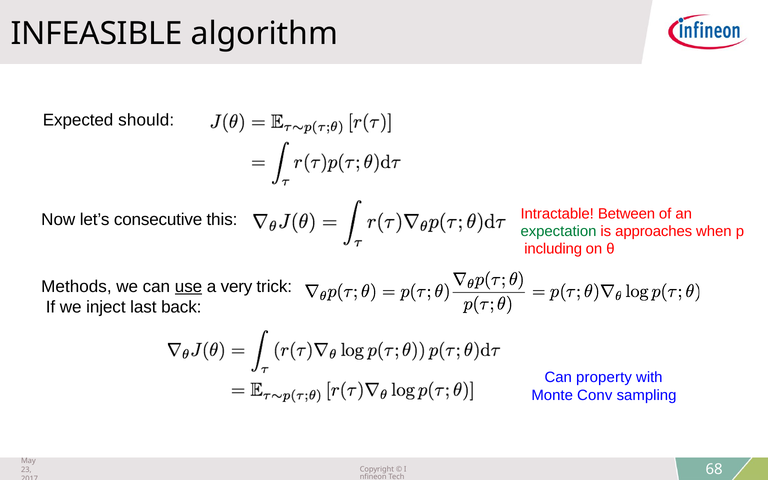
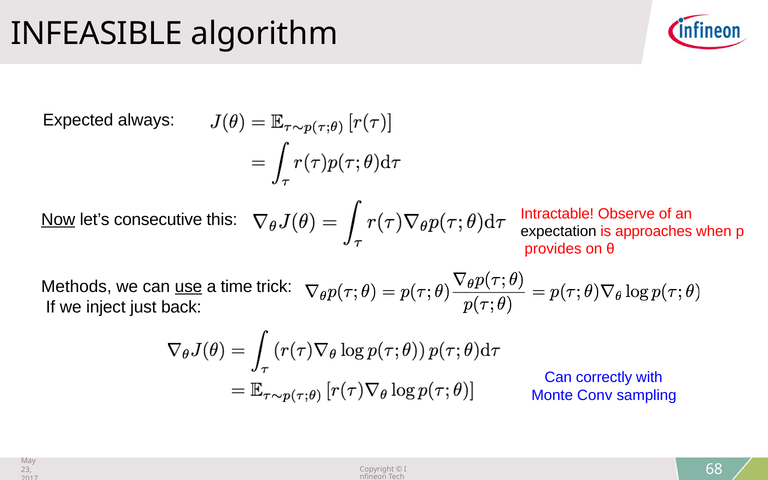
should: should -> always
Between: Between -> Observe
Now underline: none -> present
expectation colour: green -> black
including: including -> provides
very: very -> time
last: last -> just
property: property -> correctly
